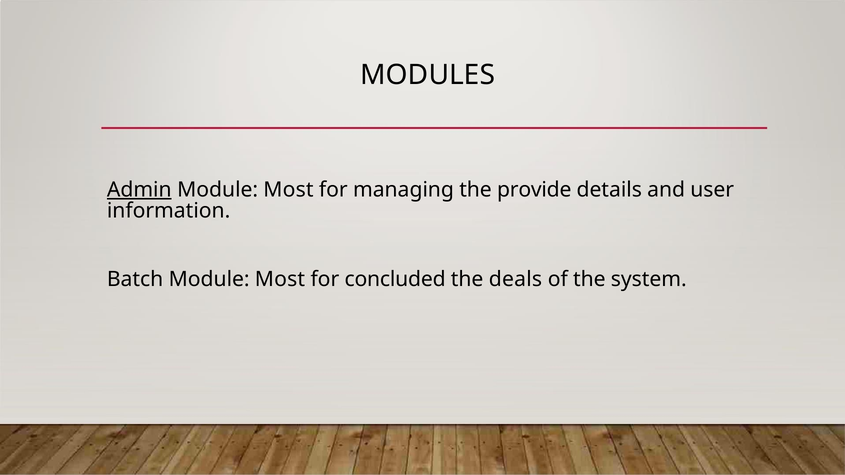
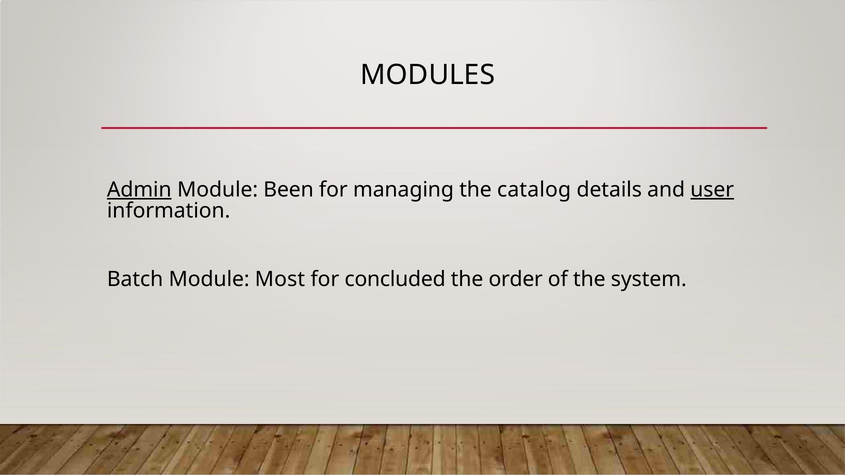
Most at (288, 190): Most -> Been
provide: provide -> catalog
user underline: none -> present
deals: deals -> order
